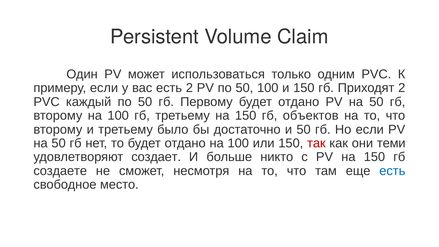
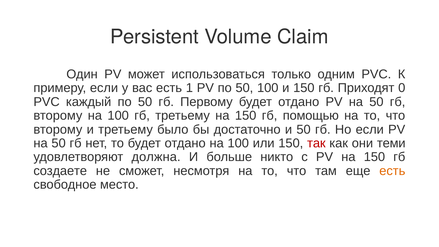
есть 2: 2 -> 1
Приходят 2: 2 -> 0
объектов: объектов -> помощью
создает: создает -> должна
есть at (392, 171) colour: blue -> orange
